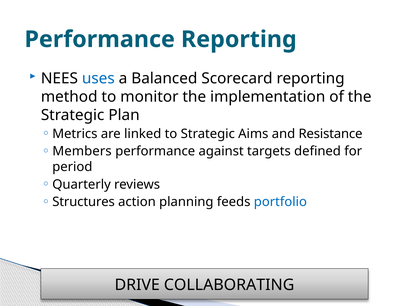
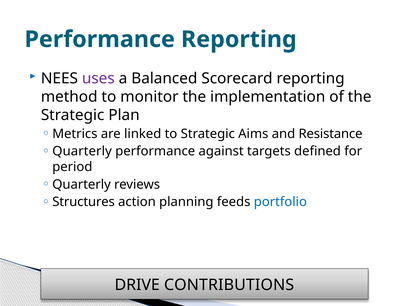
uses colour: blue -> purple
Members at (82, 152): Members -> Quarterly
COLLABORATING: COLLABORATING -> CONTRIBUTIONS
